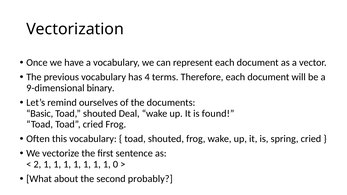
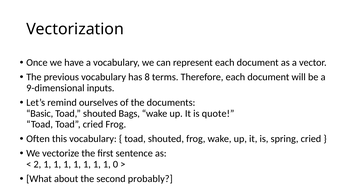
4: 4 -> 8
binary: binary -> inputs
Deal: Deal -> Bags
found: found -> quote
